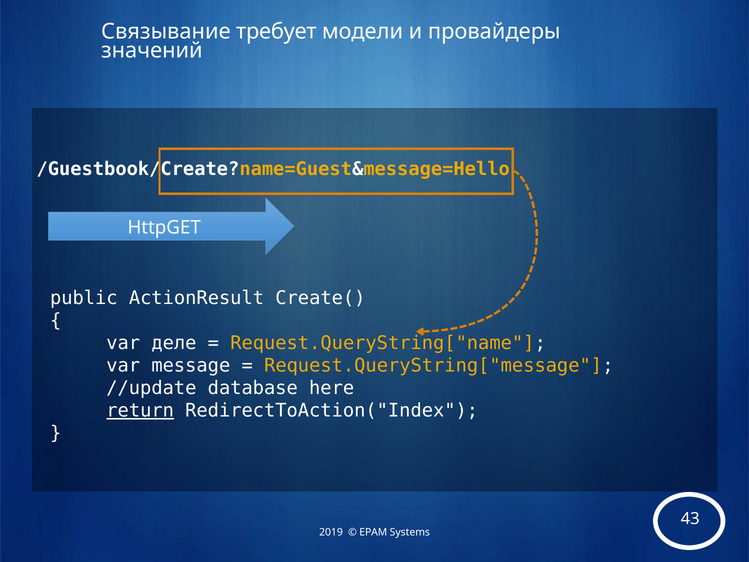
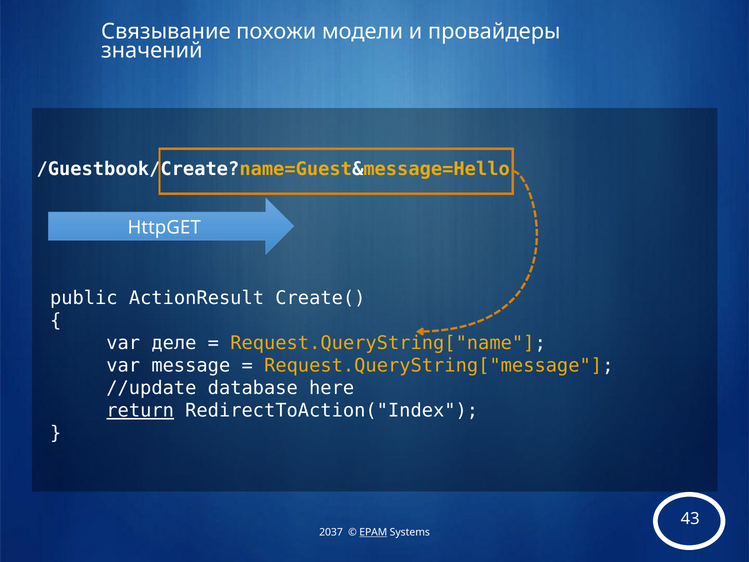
требует: требует -> похожи
2019: 2019 -> 2037
EPAM underline: none -> present
